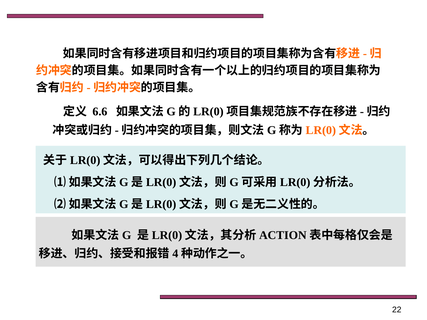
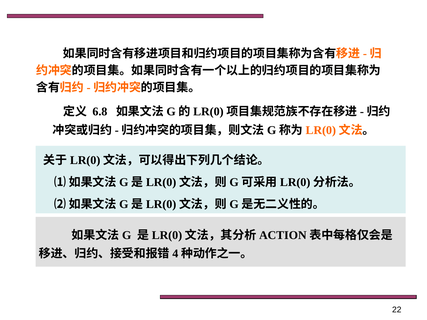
6.6: 6.6 -> 6.8
